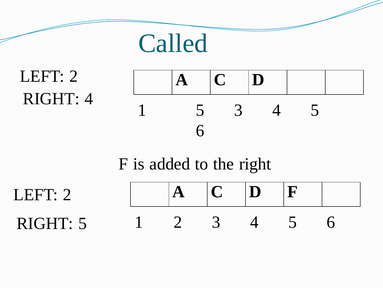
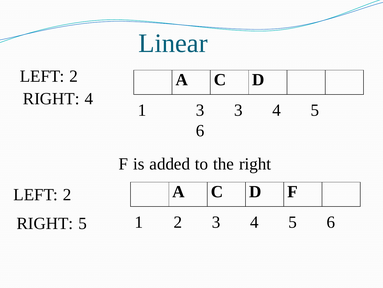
Called: Called -> Linear
1 5: 5 -> 3
